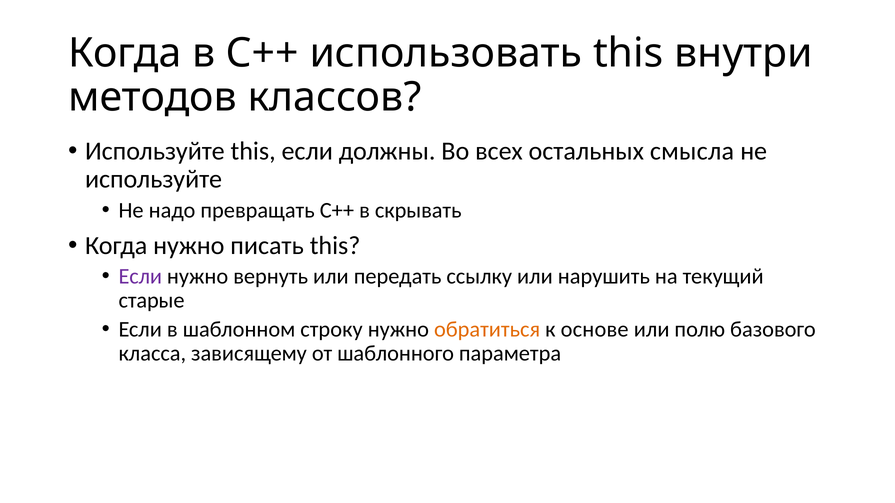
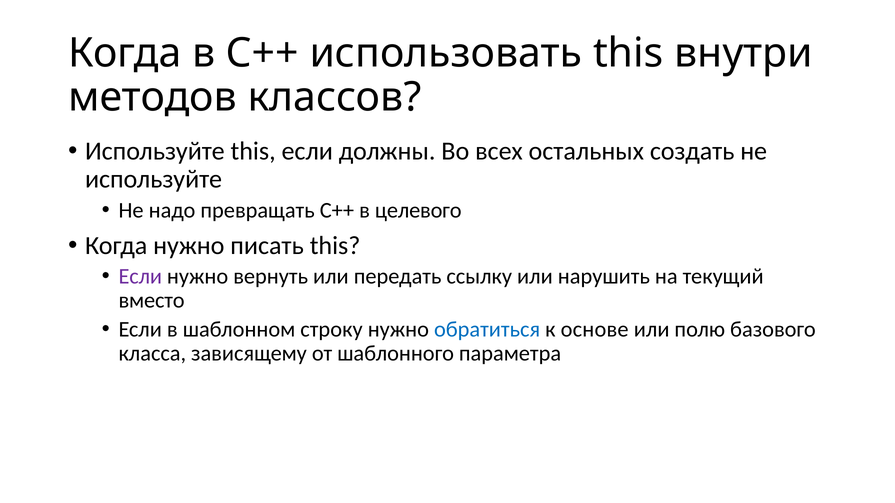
смысла: смысла -> создать
скрывать: скрывать -> целевого
старые: старые -> вместо
обратиться colour: orange -> blue
